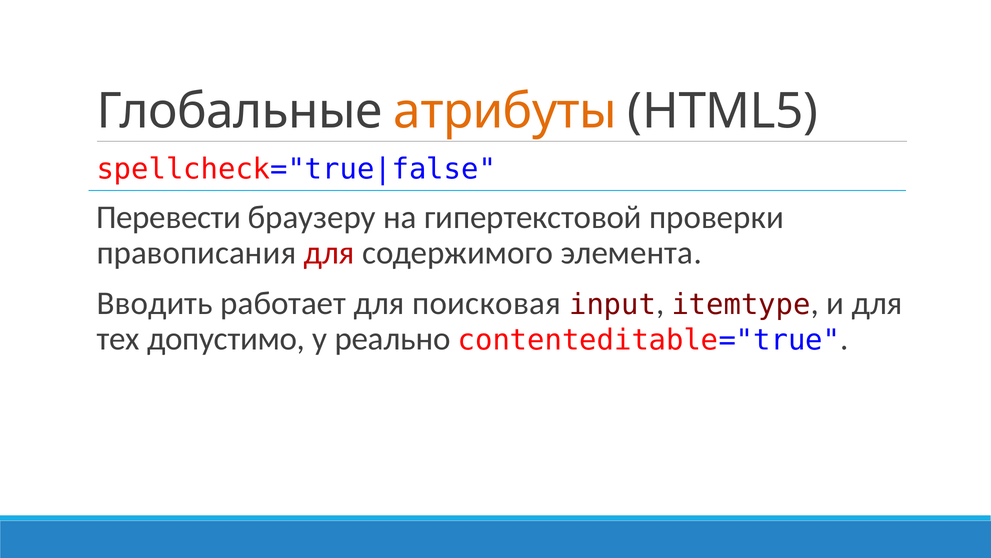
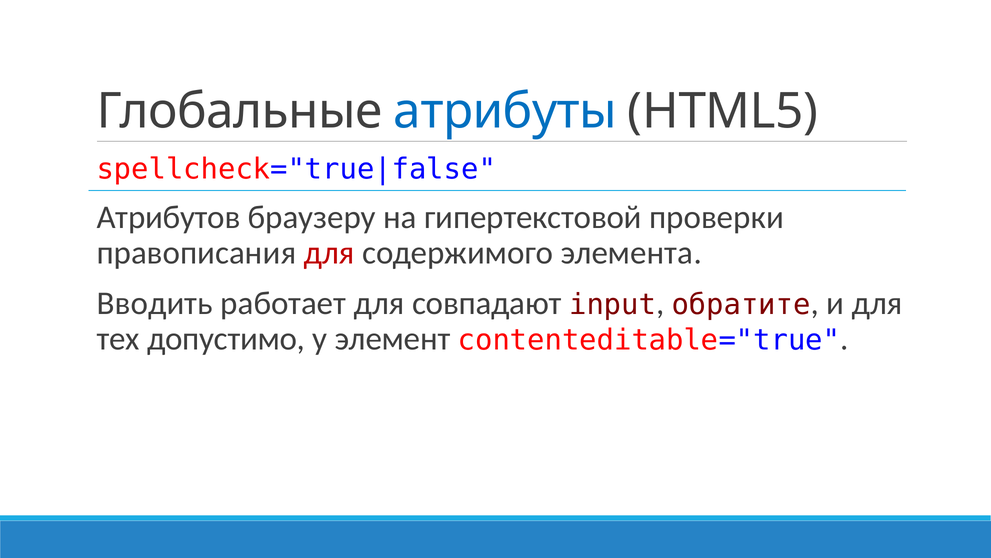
атрибуты colour: orange -> blue
Перевести: Перевести -> Атрибутов
поисковая: поисковая -> совпадают
itemtype: itemtype -> обратите
реально: реально -> элемент
